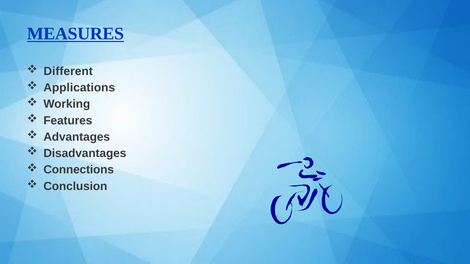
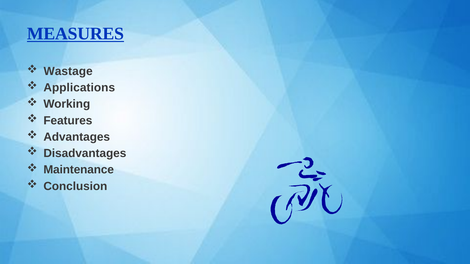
Different: Different -> Wastage
Connections: Connections -> Maintenance
